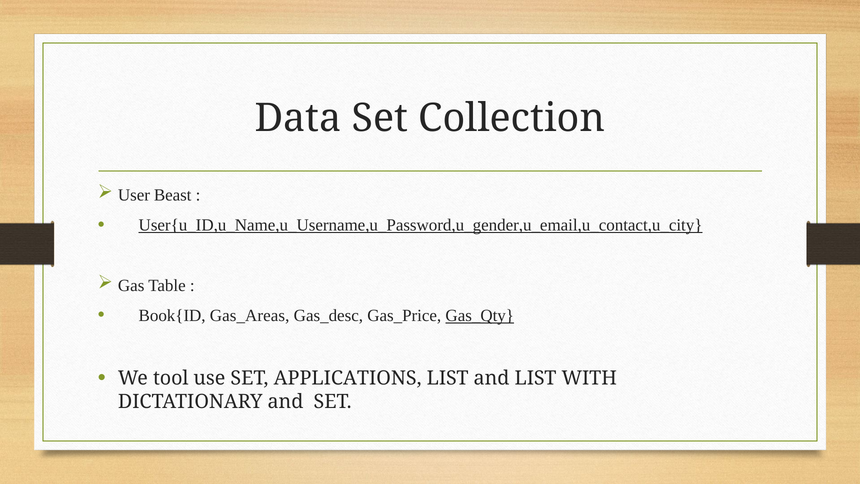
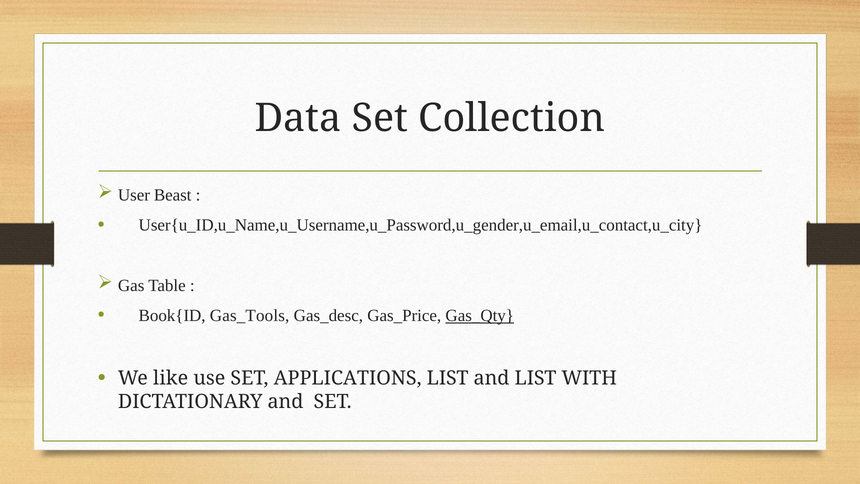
User{u_ID,u_Name,u_Username,u_Password,u_gender,u_email,u_contact,u_city underline: present -> none
Gas_Areas: Gas_Areas -> Gas_Tools
tool: tool -> like
